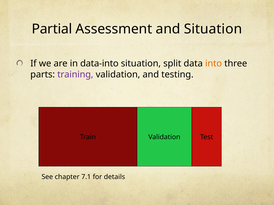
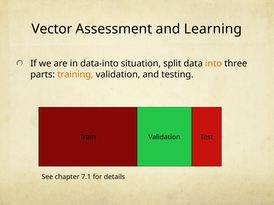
Partial: Partial -> Vector
and Situation: Situation -> Learning
training colour: purple -> orange
